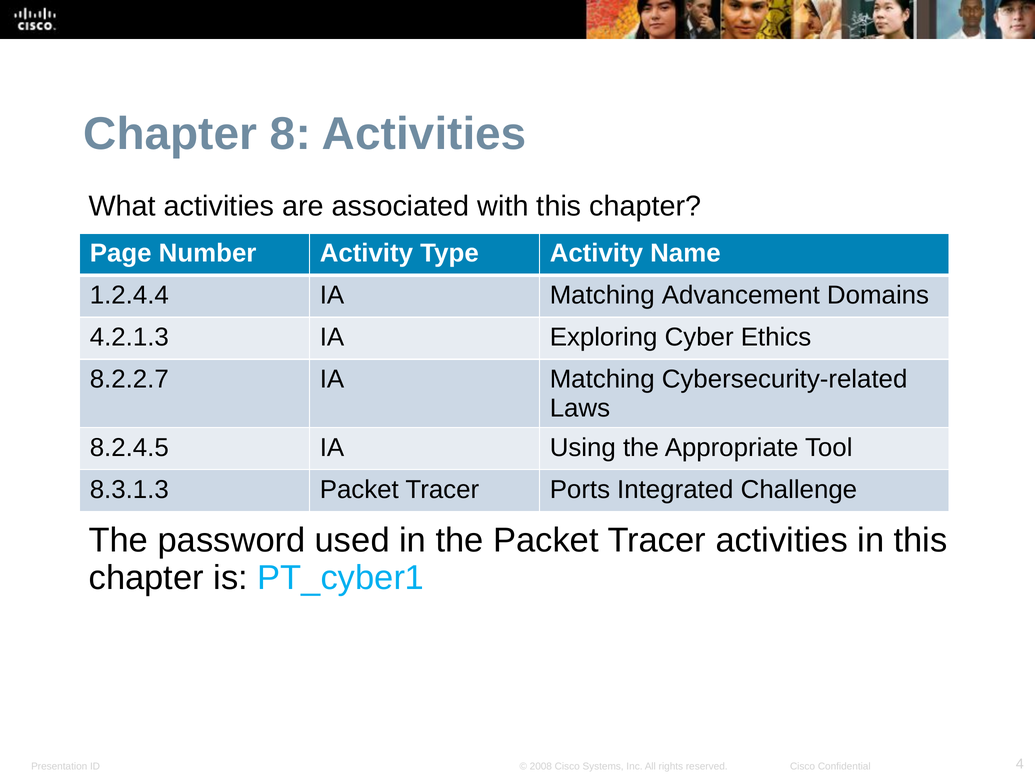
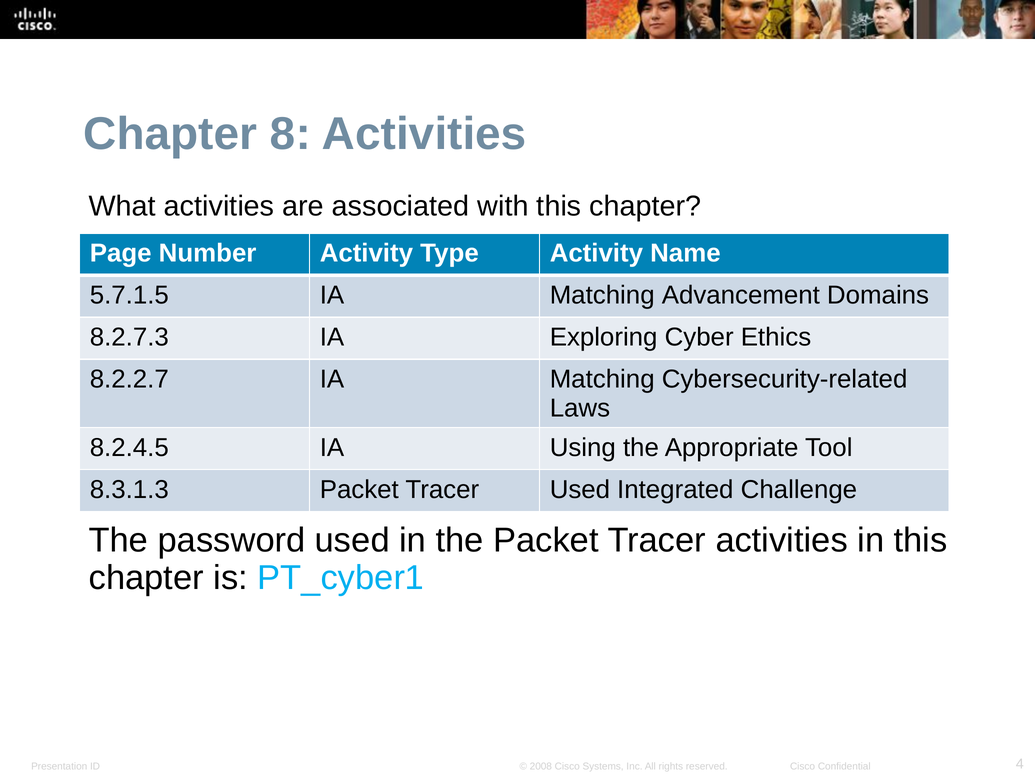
1.2.4.4: 1.2.4.4 -> 5.7.1.5
4.2.1.3: 4.2.1.3 -> 8.2.7.3
Tracer Ports: Ports -> Used
